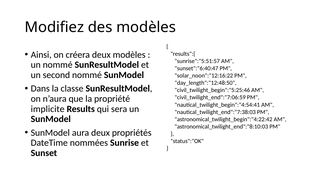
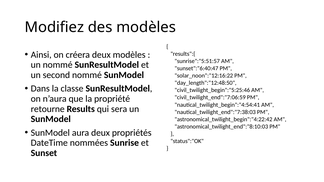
implicite: implicite -> retourne
